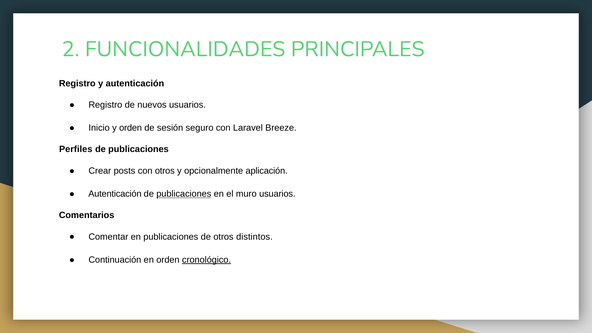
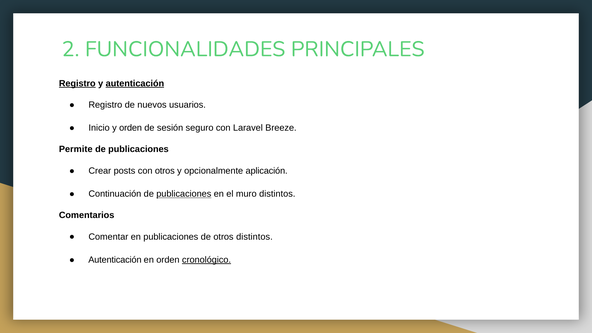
Registro at (77, 83) underline: none -> present
autenticación at (135, 83) underline: none -> present
Perfiles: Perfiles -> Permite
Autenticación at (115, 194): Autenticación -> Continuación
muro usuarios: usuarios -> distintos
Continuación at (115, 260): Continuación -> Autenticación
